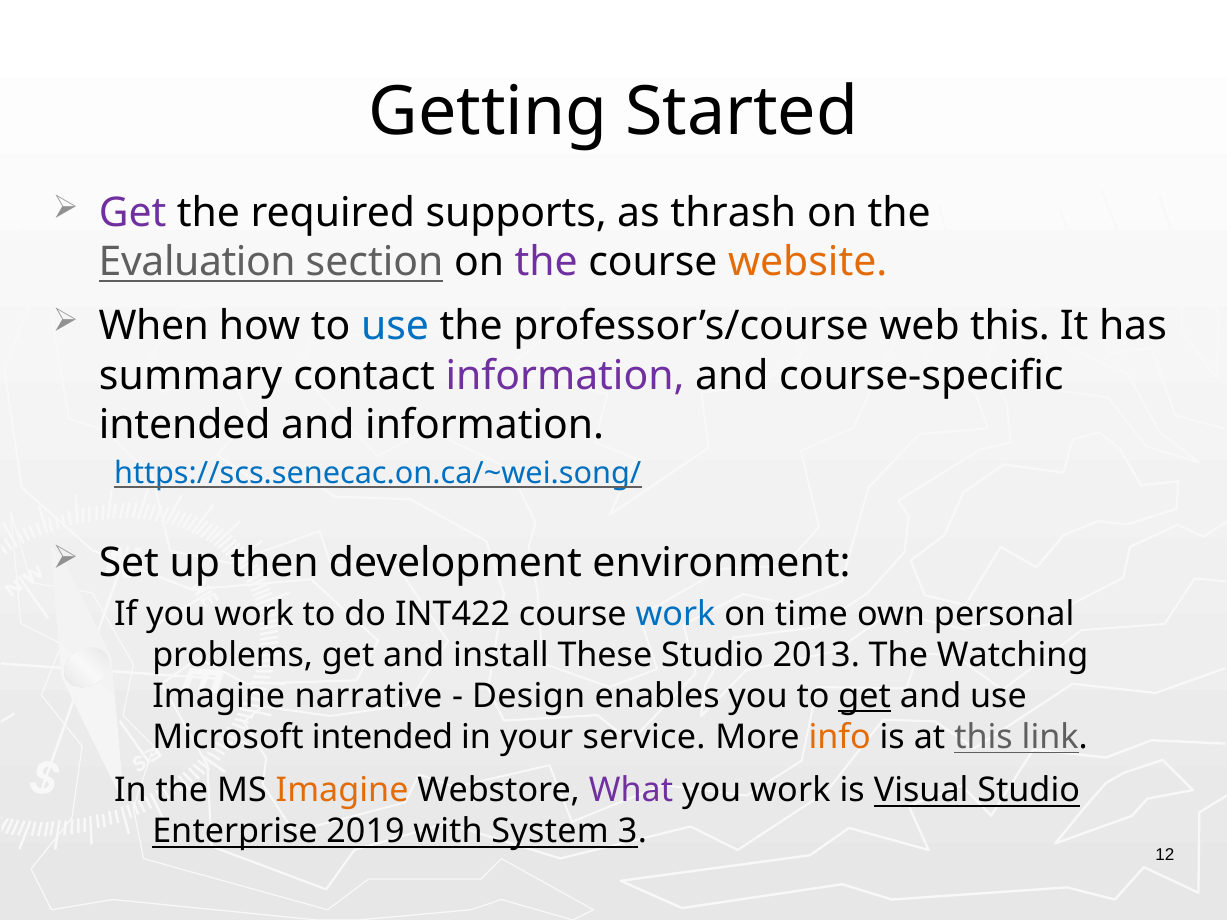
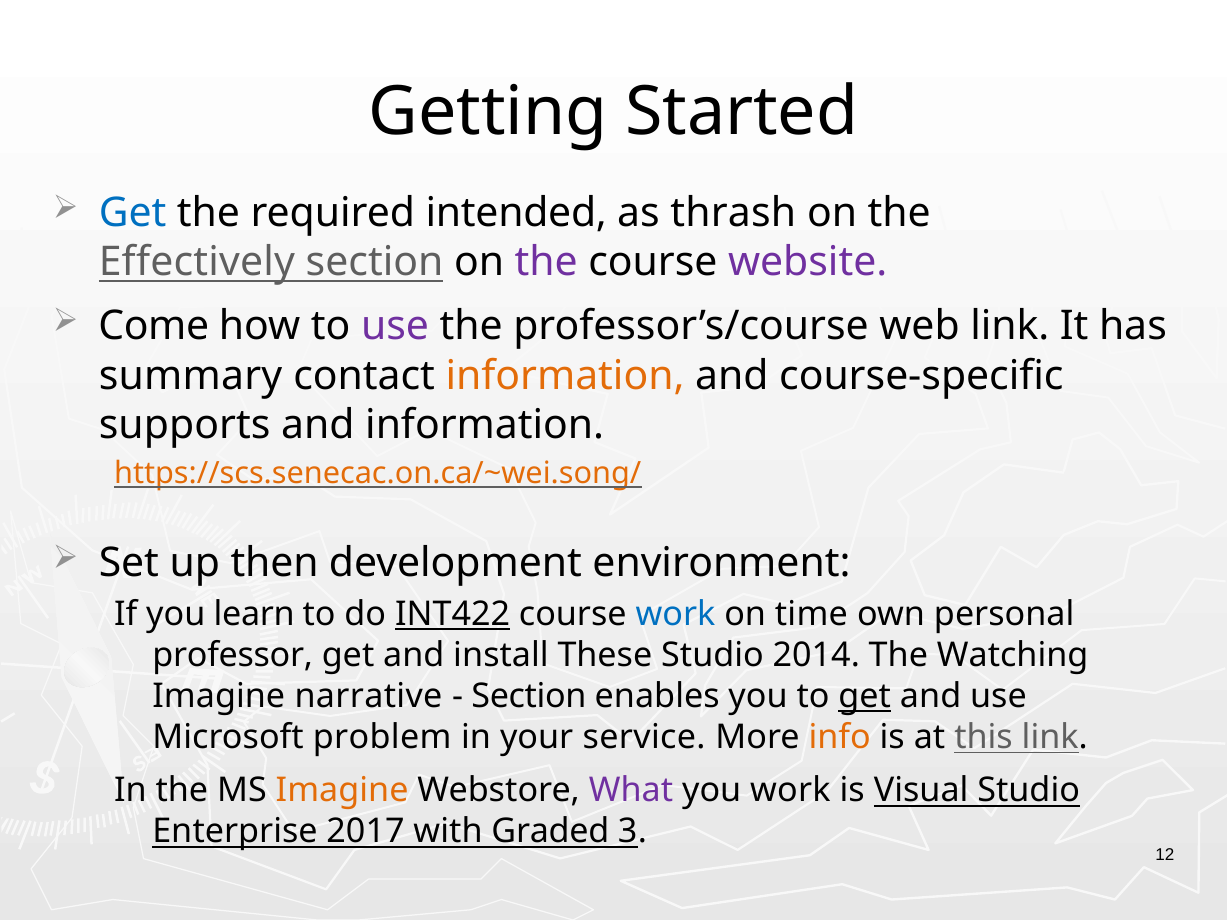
Get at (133, 213) colour: purple -> blue
supports: supports -> intended
Evaluation: Evaluation -> Effectively
website colour: orange -> purple
When: When -> Come
use at (395, 327) colour: blue -> purple
web this: this -> link
information at (565, 376) colour: purple -> orange
intended at (185, 425): intended -> supports
https://scs.senecac.on.ca/~wei.song/ colour: blue -> orange
If you work: work -> learn
INT422 underline: none -> present
problems: problems -> professor
2013: 2013 -> 2014
Design at (529, 696): Design -> Section
Microsoft intended: intended -> problem
2019: 2019 -> 2017
System: System -> Graded
